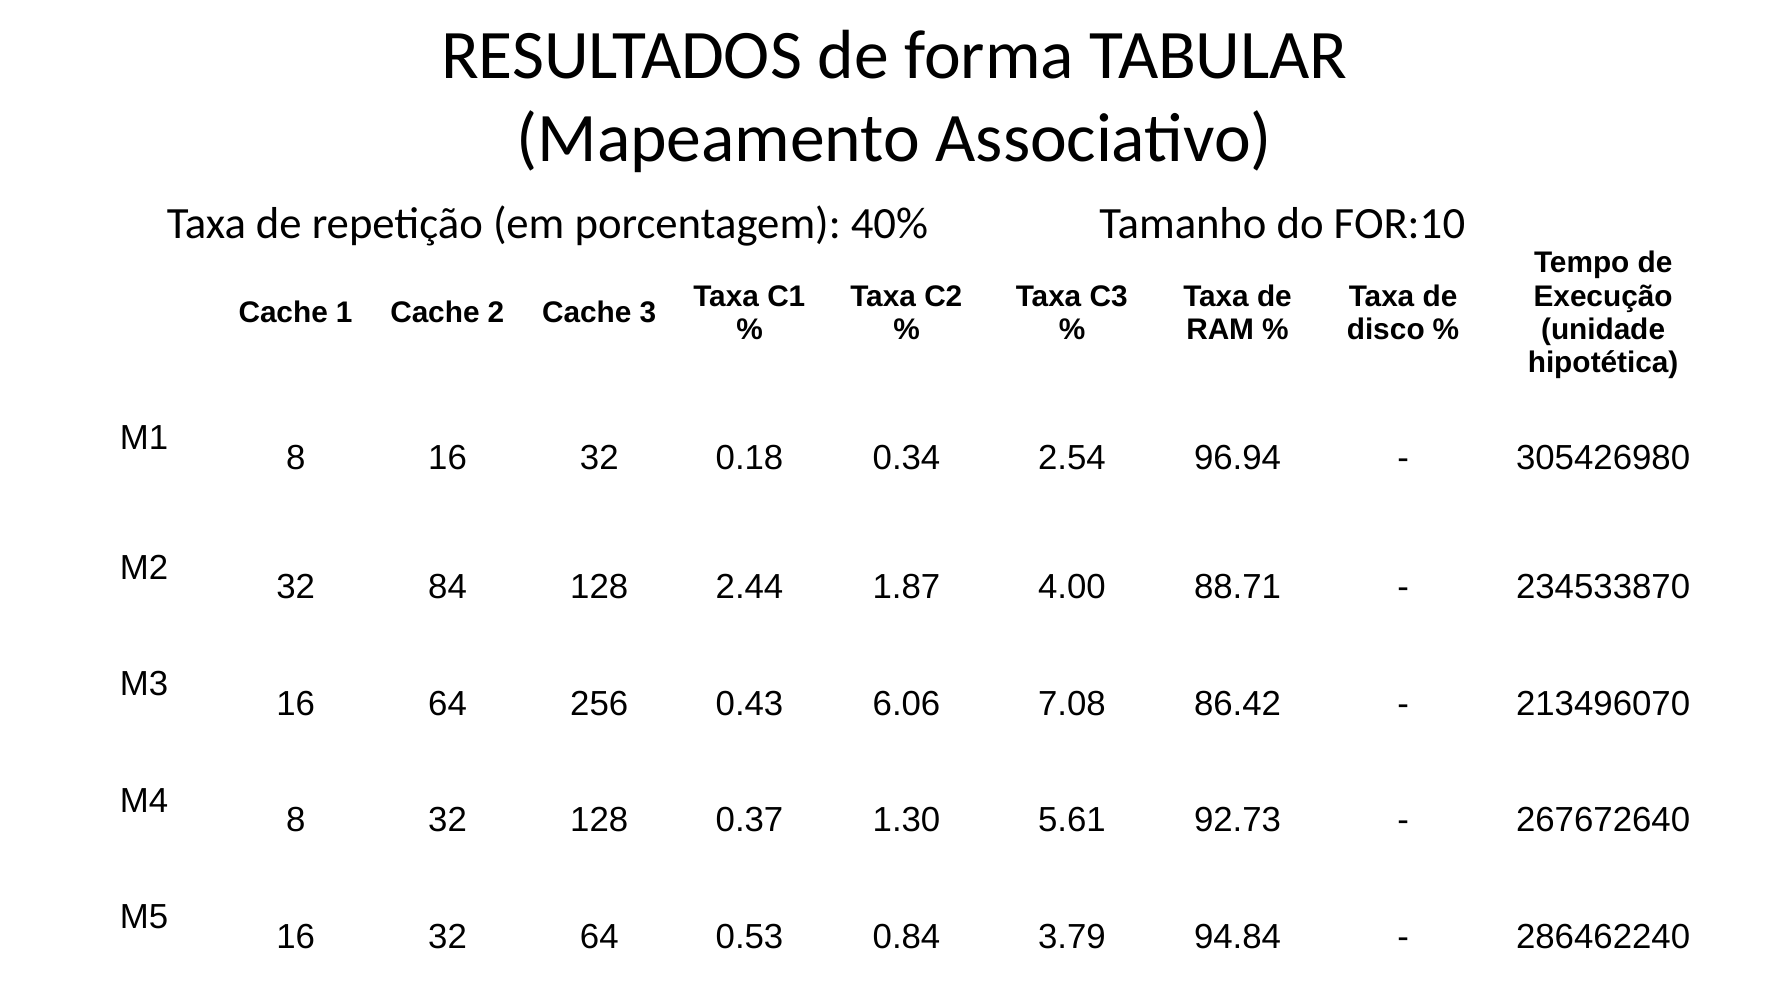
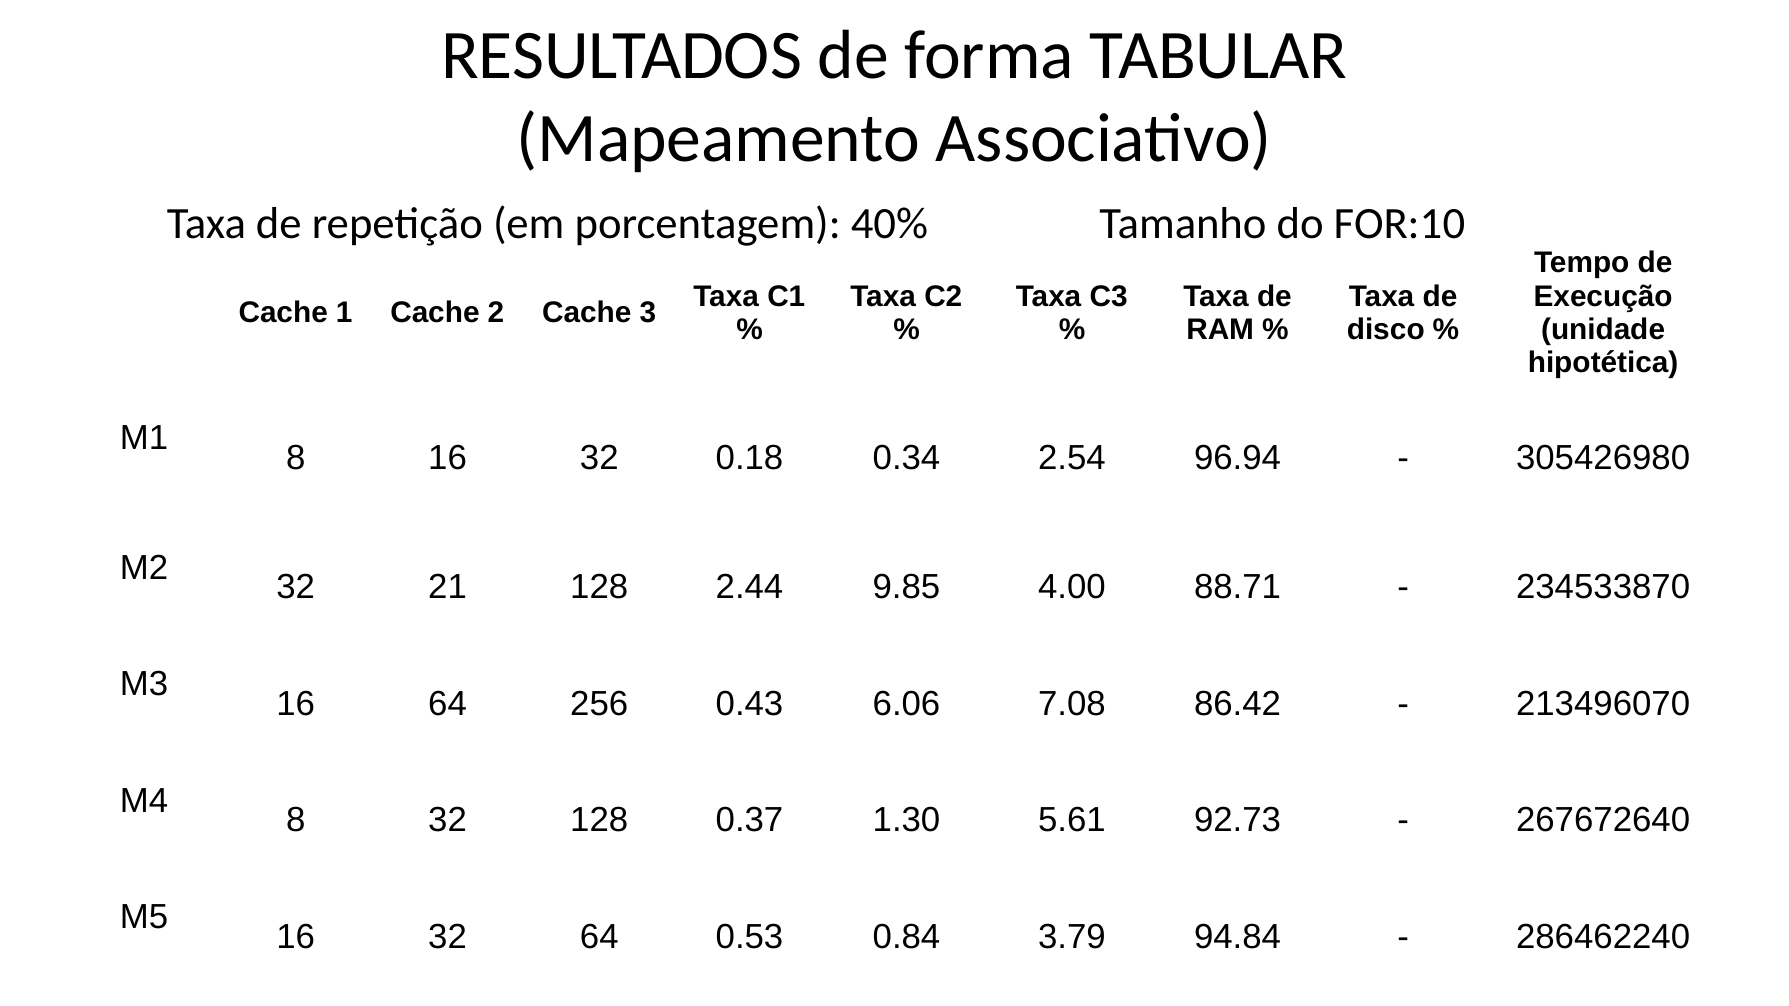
84: 84 -> 21
1.87: 1.87 -> 9.85
